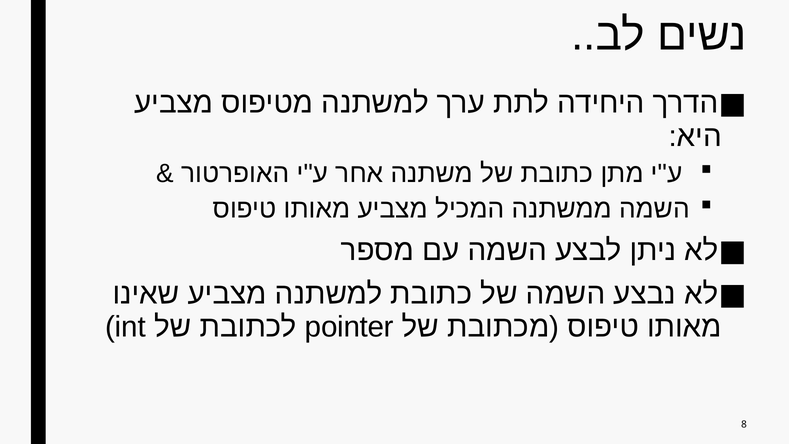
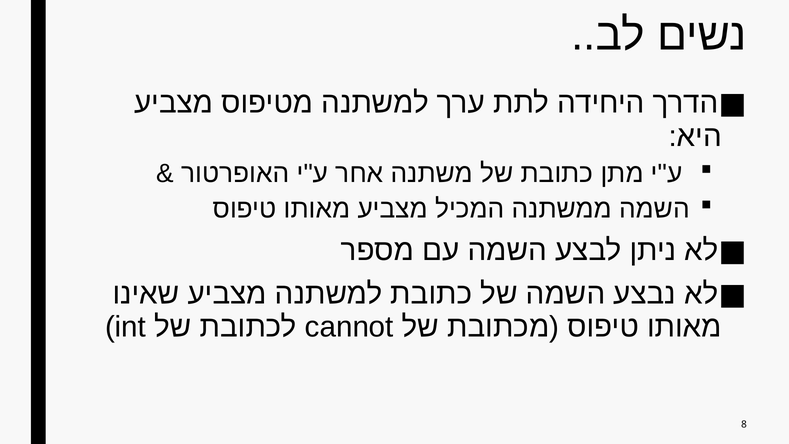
pointer: pointer -> cannot
